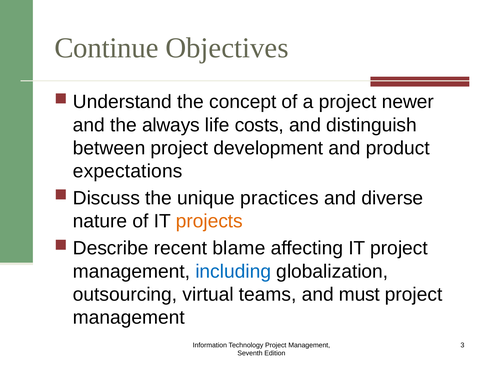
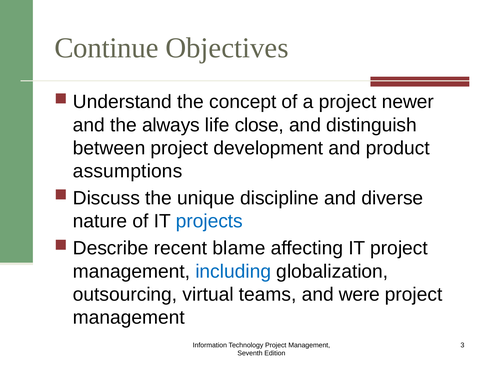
costs: costs -> close
expectations: expectations -> assumptions
practices: practices -> discipline
projects colour: orange -> blue
must: must -> were
